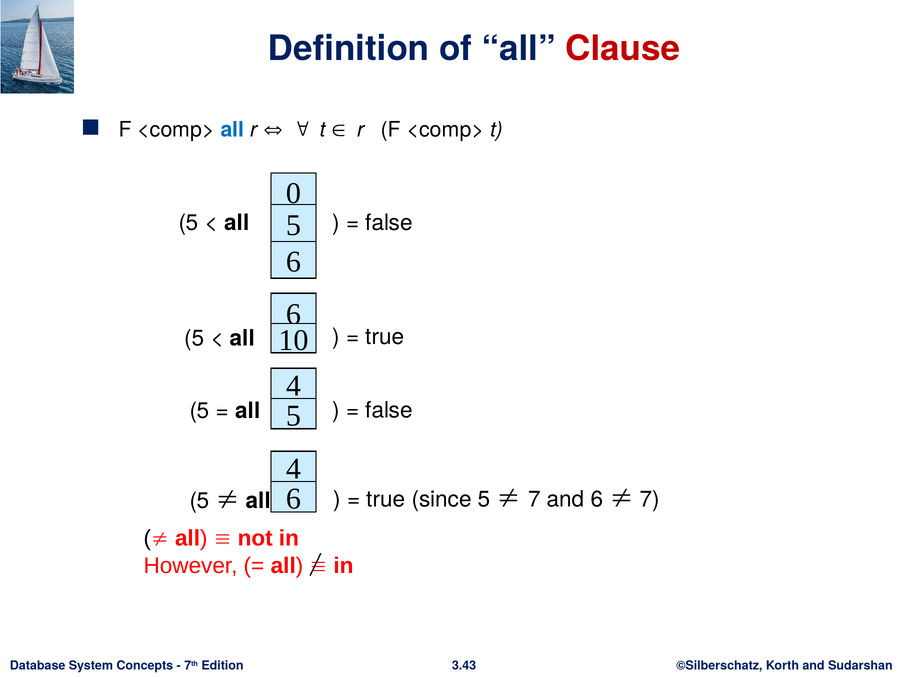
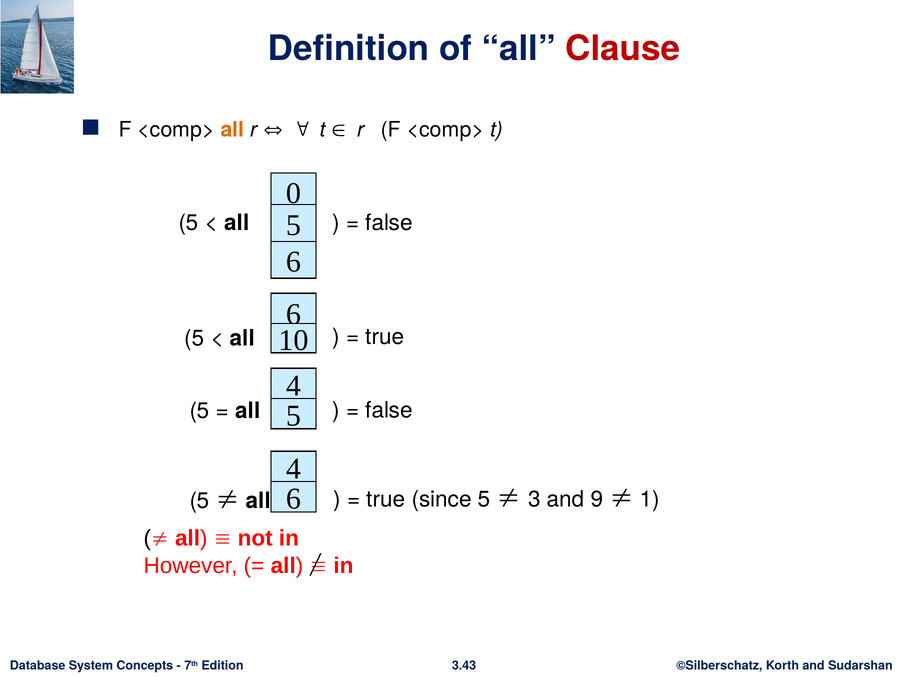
all at (232, 129) colour: blue -> orange
7 at (534, 499): 7 -> 3
and 6: 6 -> 9
7 at (650, 499): 7 -> 1
